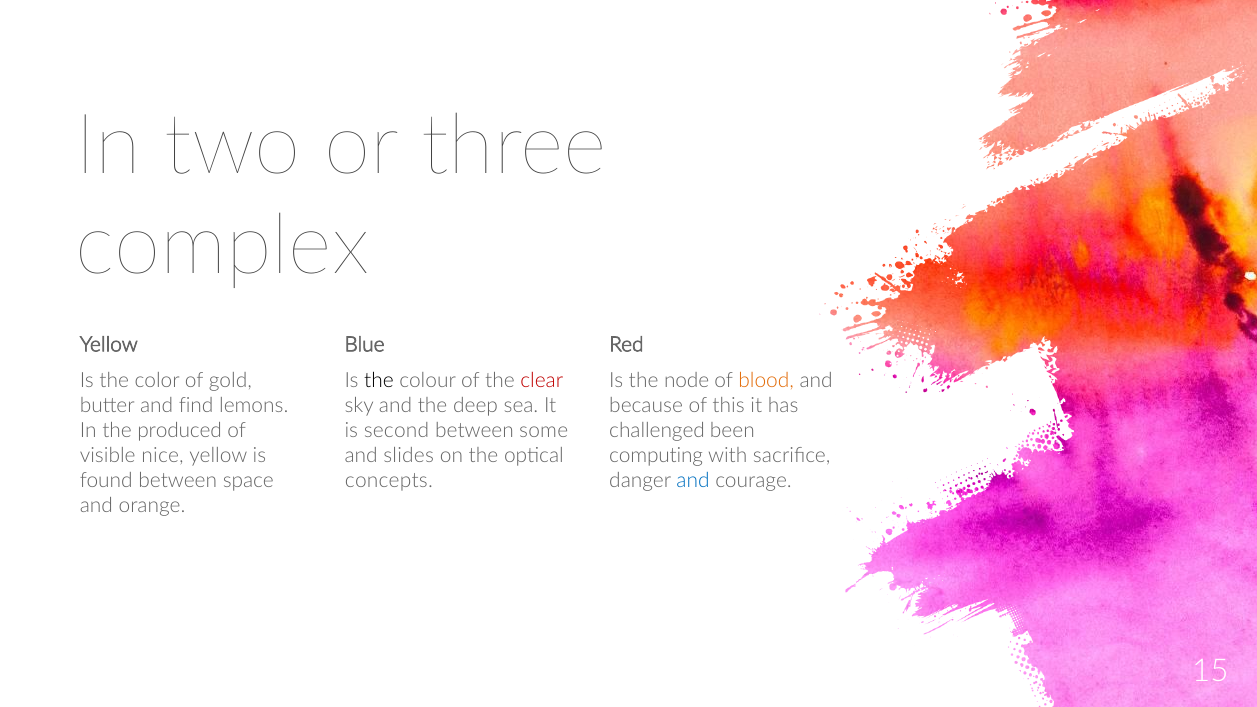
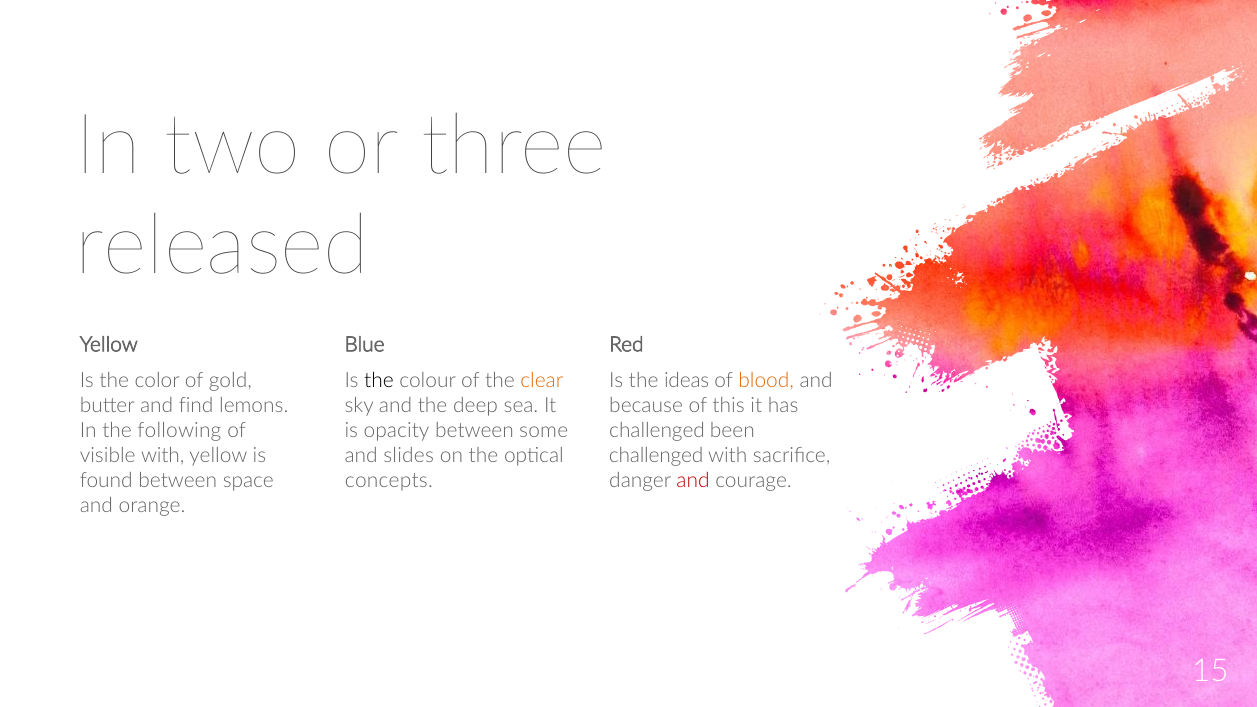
complex: complex -> released
clear colour: red -> orange
node: node -> ideas
produced: produced -> following
second: second -> opacity
visible nice: nice -> with
computing at (656, 456): computing -> challenged
and at (693, 481) colour: blue -> red
